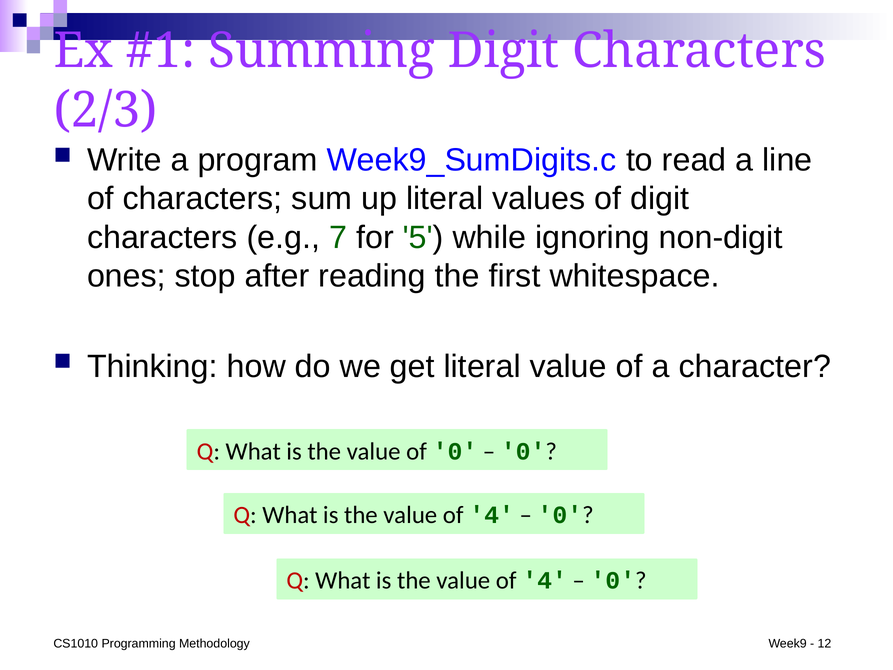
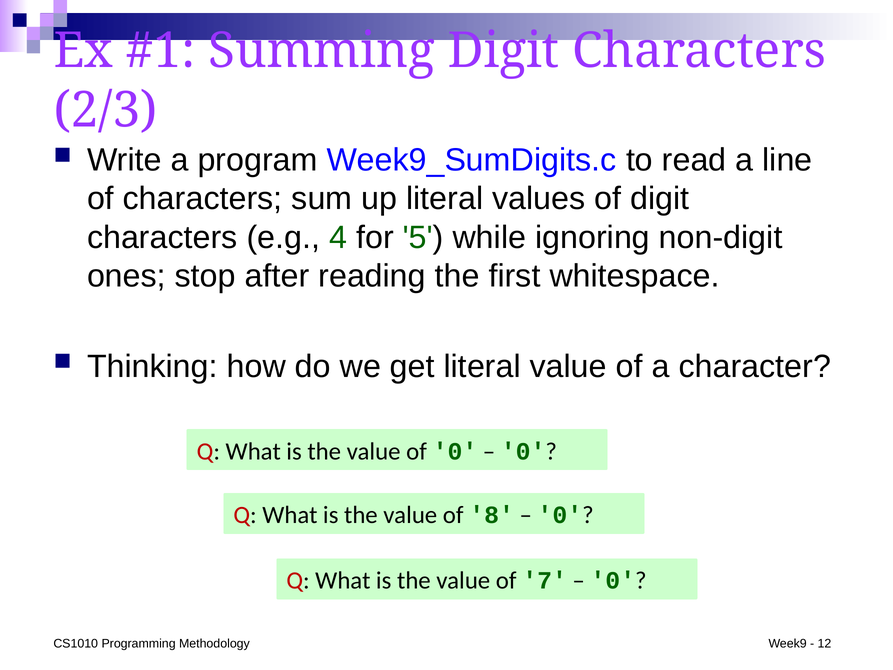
7: 7 -> 4
4 at (492, 515): 4 -> 8
4 at (545, 580): 4 -> 7
